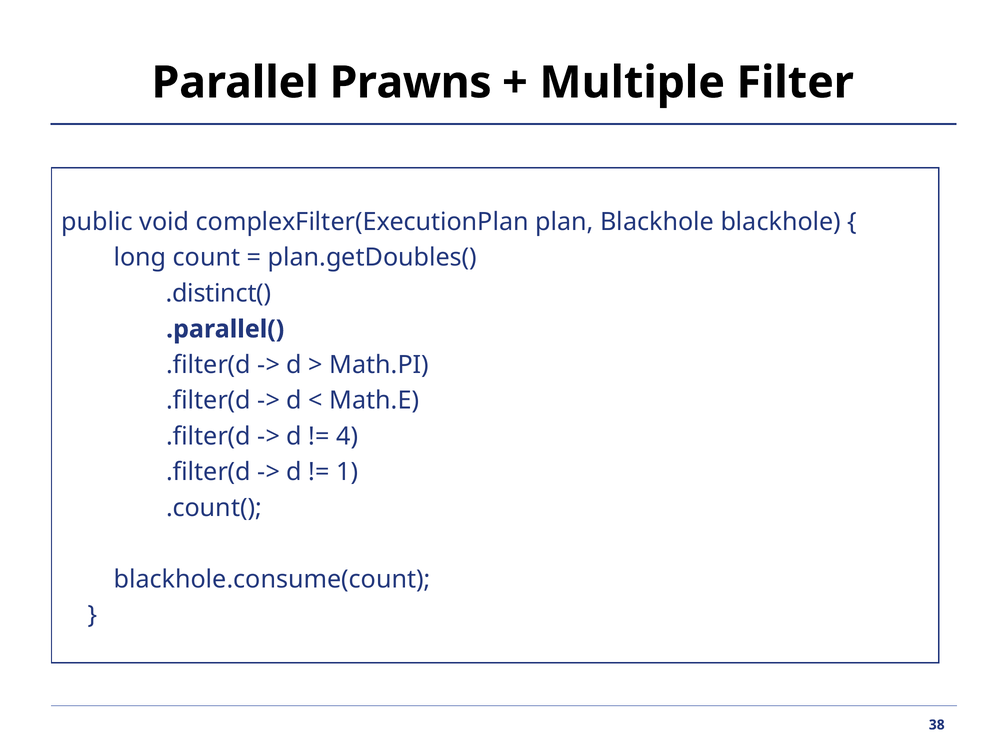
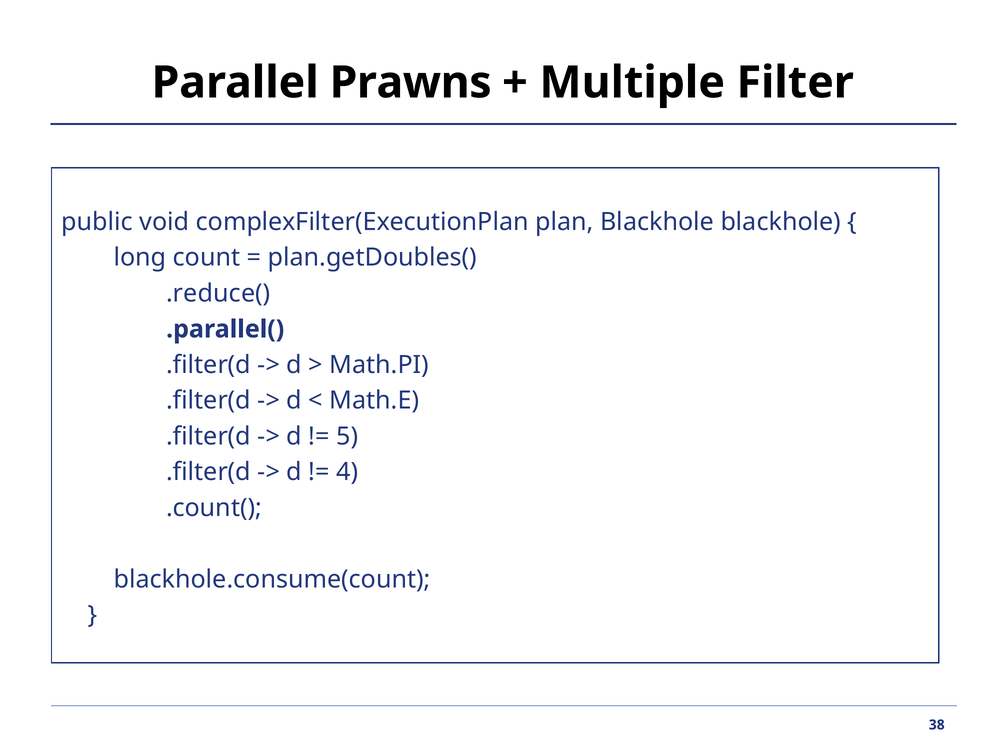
.distinct(: .distinct( -> .reduce(
4: 4 -> 5
1: 1 -> 4
